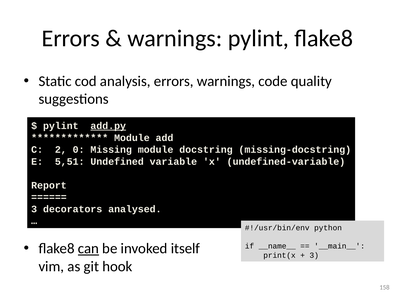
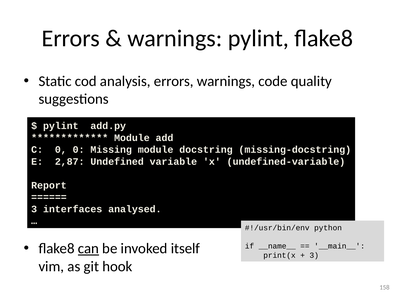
add.py underline: present -> none
C 2: 2 -> 0
5,51: 5,51 -> 2,87
decorators: decorators -> interfaces
